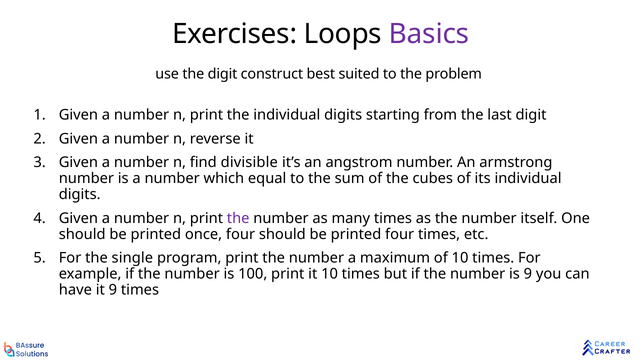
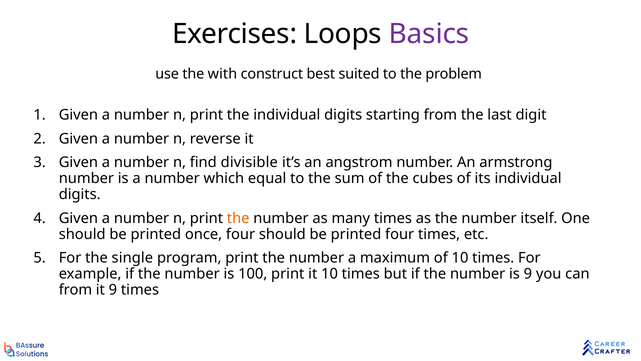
the digit: digit -> with
the at (238, 218) colour: purple -> orange
have at (75, 289): have -> from
